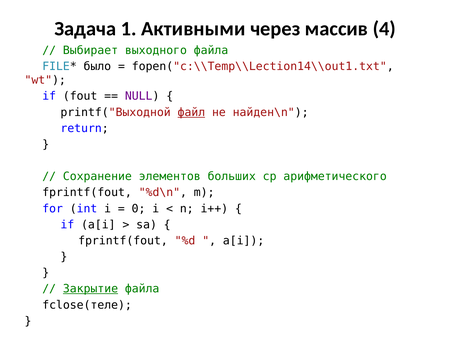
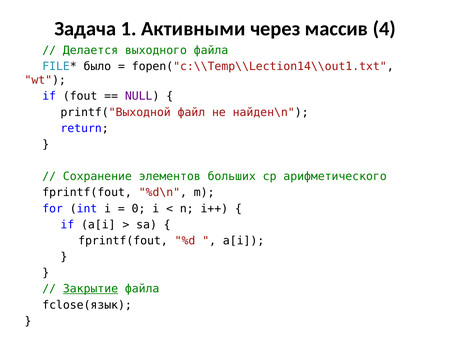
Выбирает: Выбирает -> Делается
файл underline: present -> none
fclose(теле: fclose(теле -> fclose(язык
